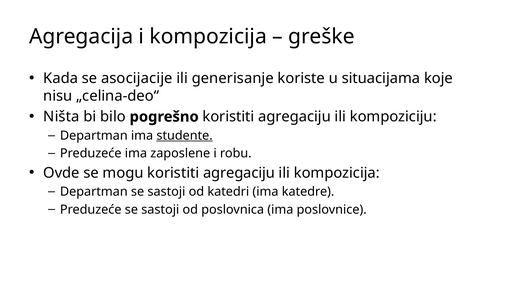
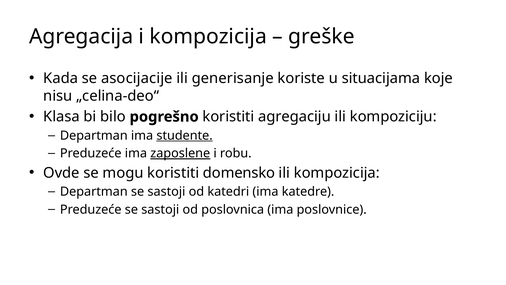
Ništa: Ništa -> Klasa
zaposlene underline: none -> present
mogu koristiti agregaciju: agregaciju -> domensko
